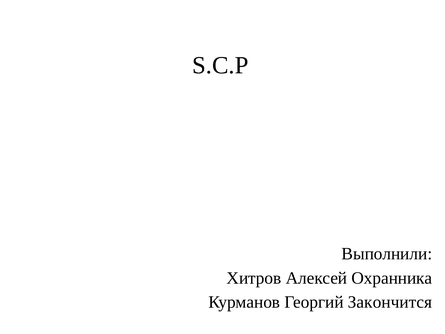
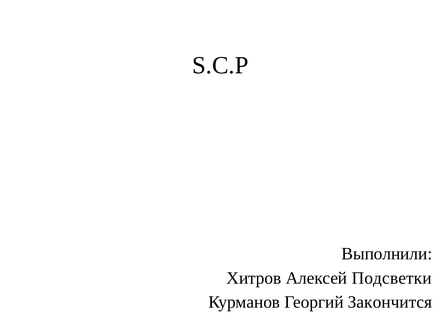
Охранника: Охранника -> Подсветки
